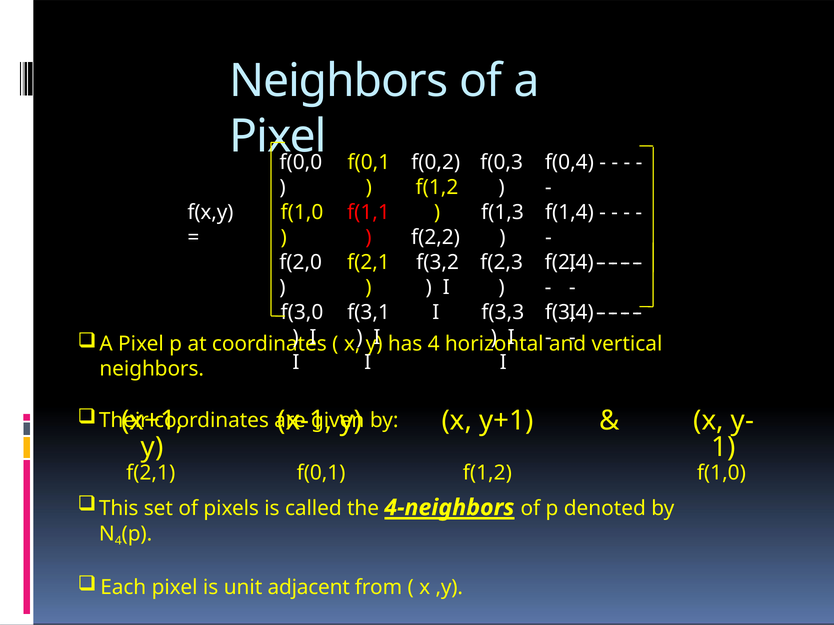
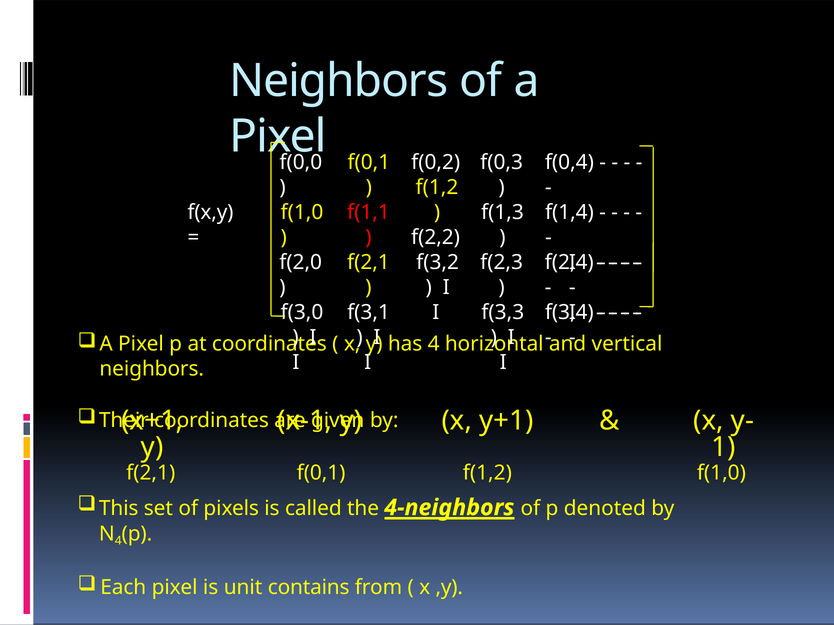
adjacent: adjacent -> contains
